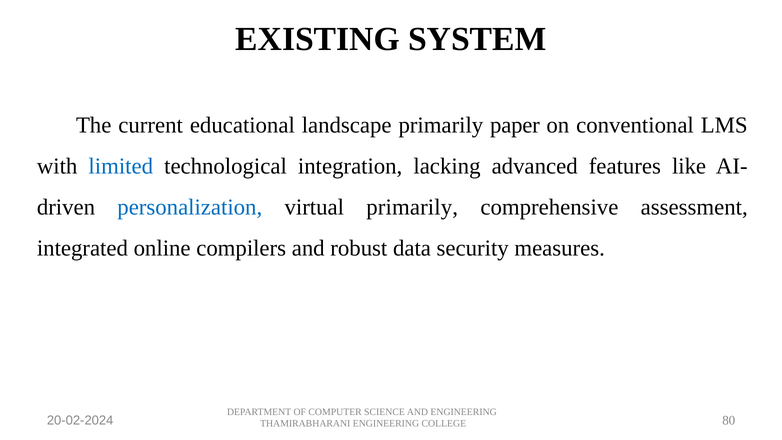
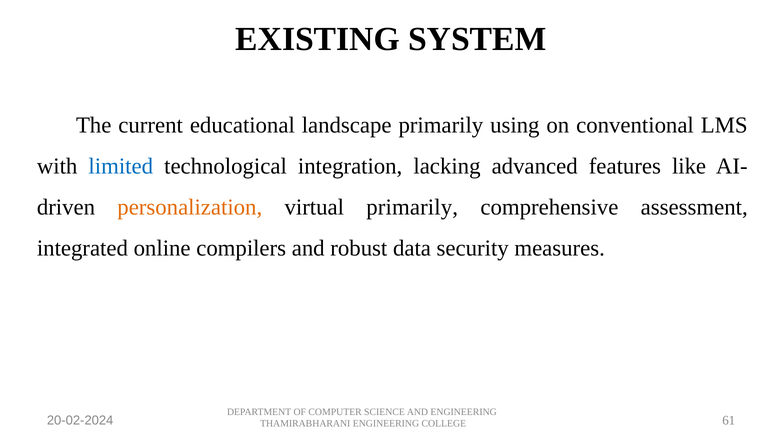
paper: paper -> using
personalization colour: blue -> orange
80: 80 -> 61
